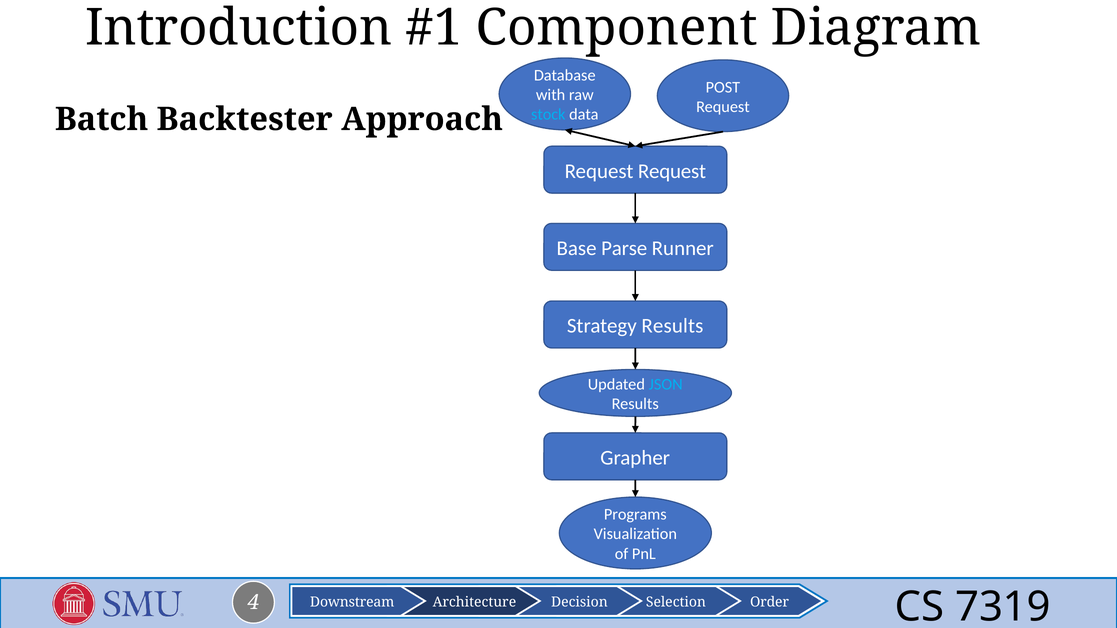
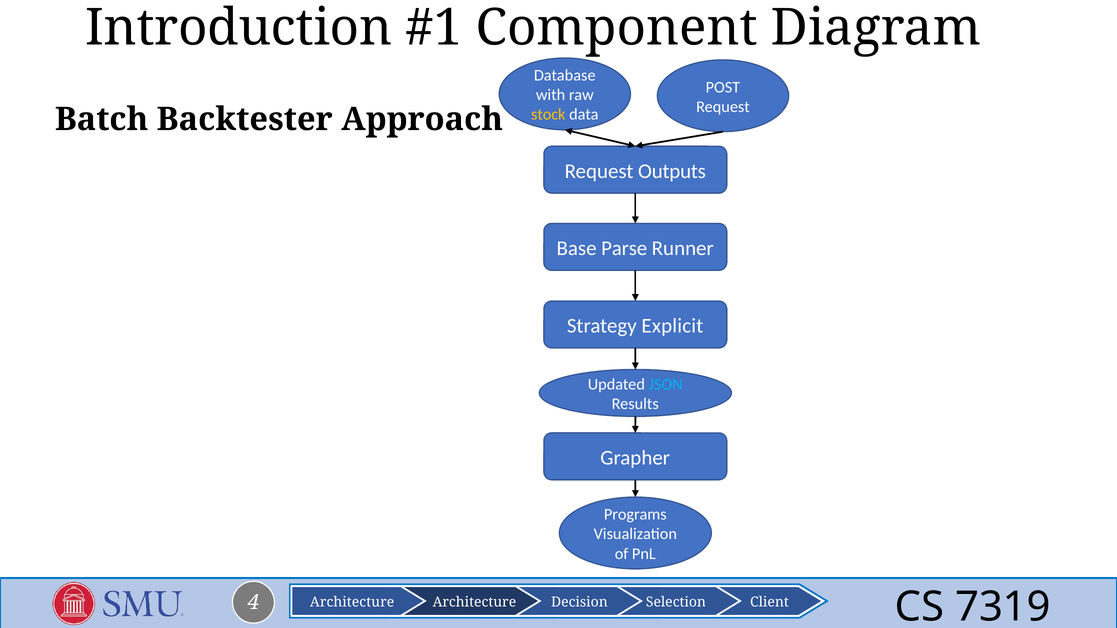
stock colour: light blue -> yellow
Request Request: Request -> Outputs
Strategy Results: Results -> Explicit
Downstream at (352, 602): Downstream -> Architecture
Order: Order -> Client
